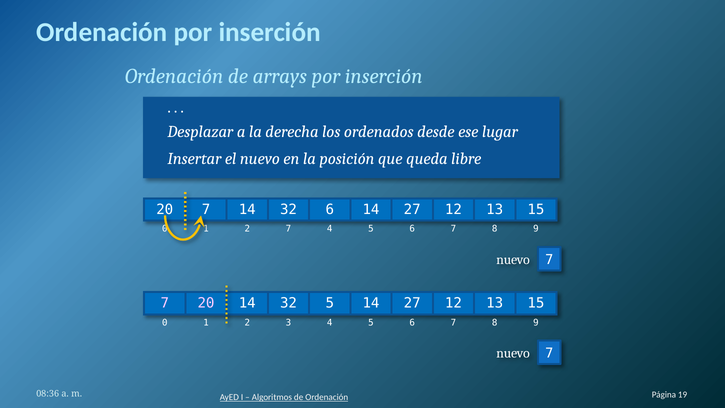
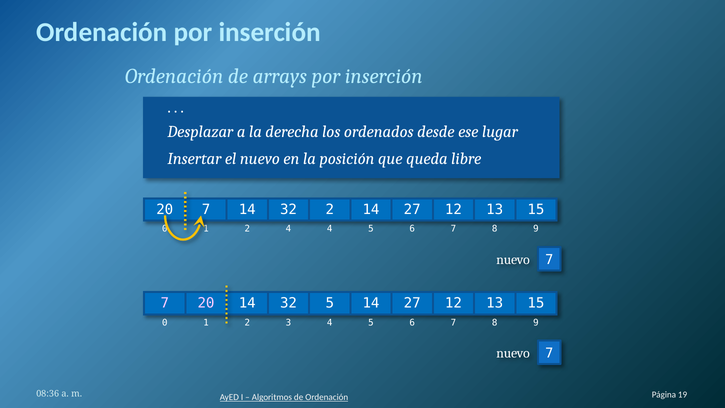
32 6: 6 -> 2
2 7: 7 -> 4
